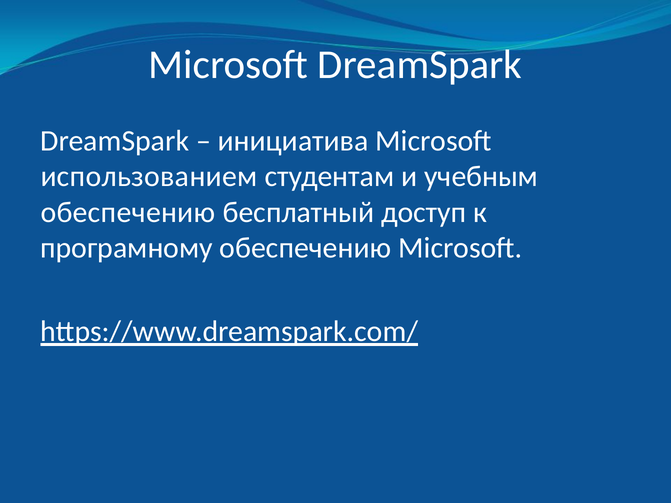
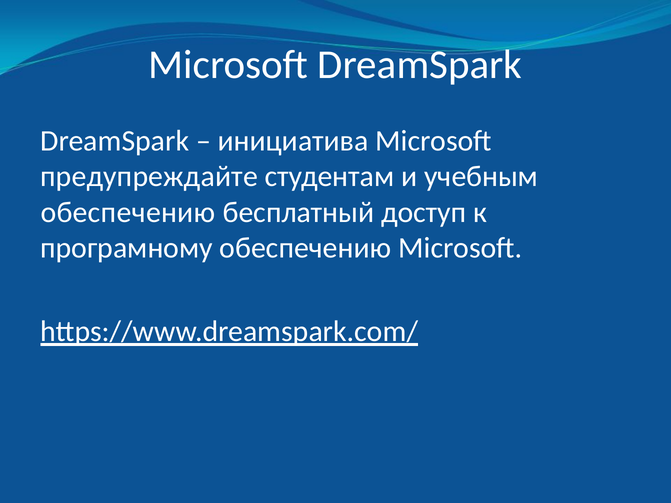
использованием: использованием -> предупреждайте
